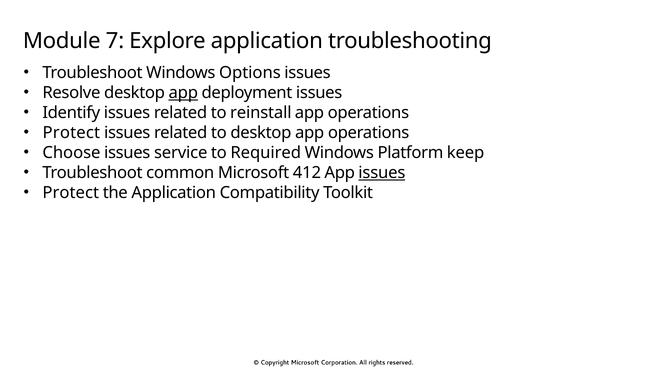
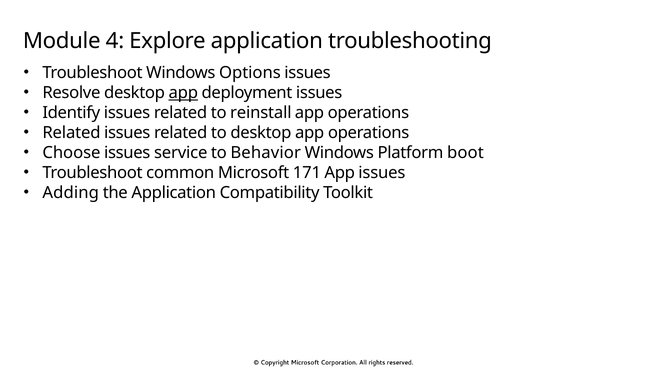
7: 7 -> 4
Protect at (71, 133): Protect -> Related
Required: Required -> Behavior
keep: keep -> boot
412: 412 -> 171
issues at (382, 173) underline: present -> none
Protect at (71, 193): Protect -> Adding
